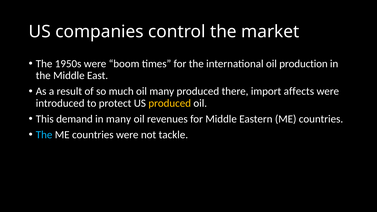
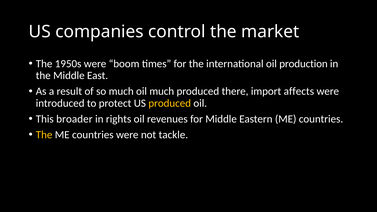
oil many: many -> much
demand: demand -> broader
in many: many -> rights
The at (44, 135) colour: light blue -> yellow
